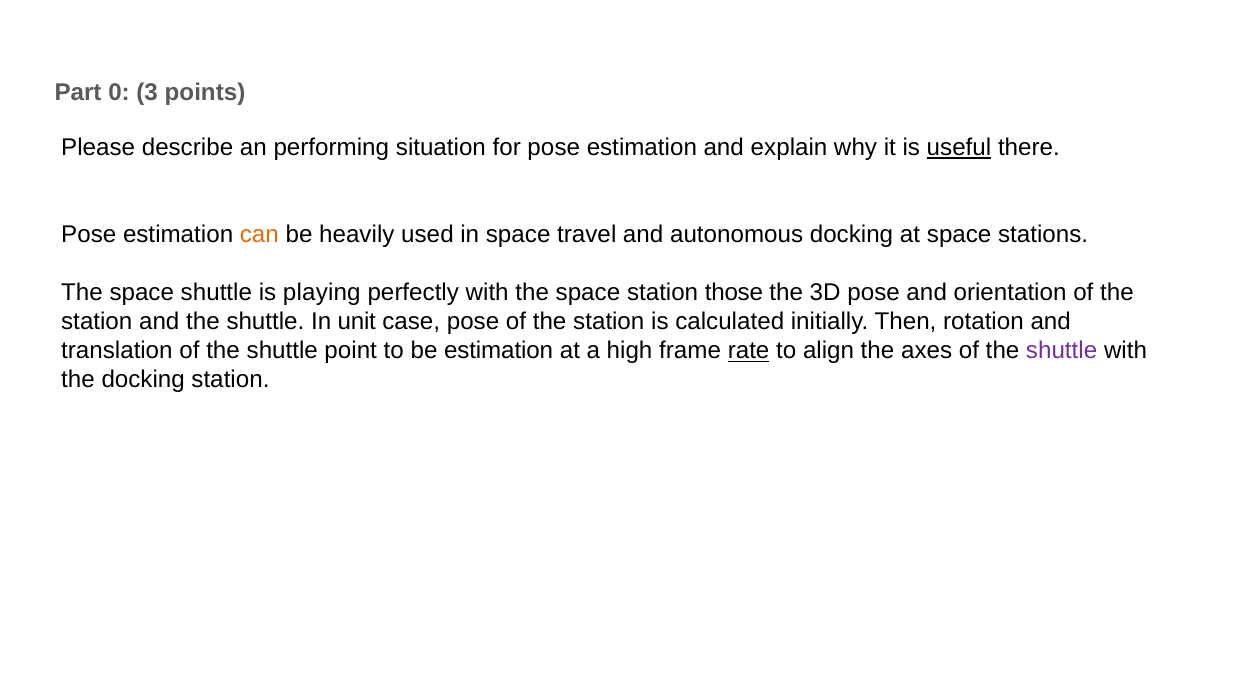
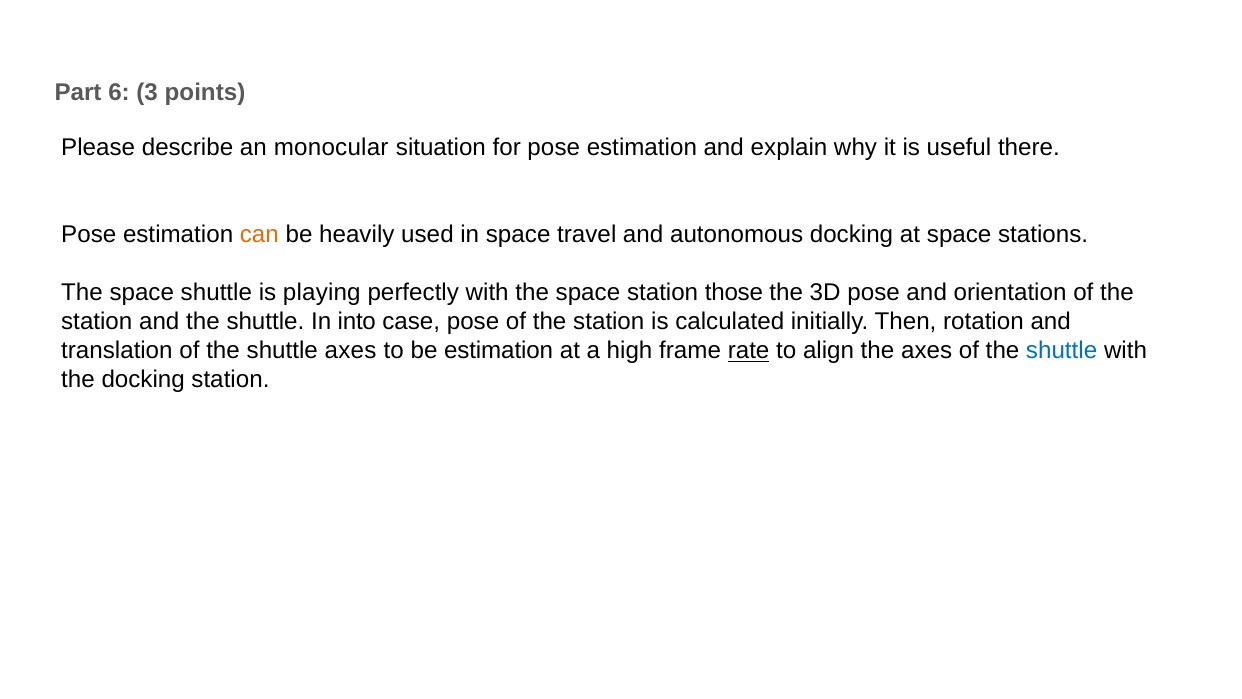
0: 0 -> 6
performing: performing -> monocular
useful underline: present -> none
unit: unit -> into
shuttle point: point -> axes
shuttle at (1062, 351) colour: purple -> blue
